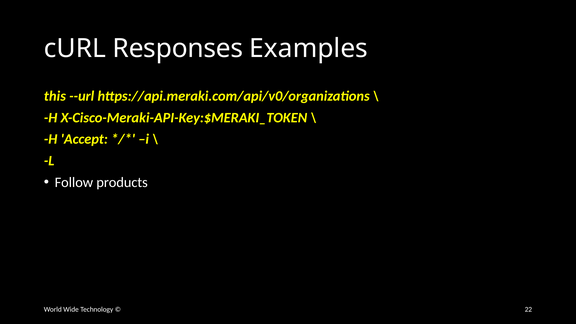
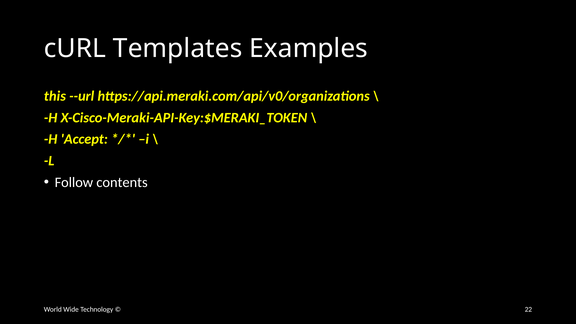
Responses: Responses -> Templates
products: products -> contents
